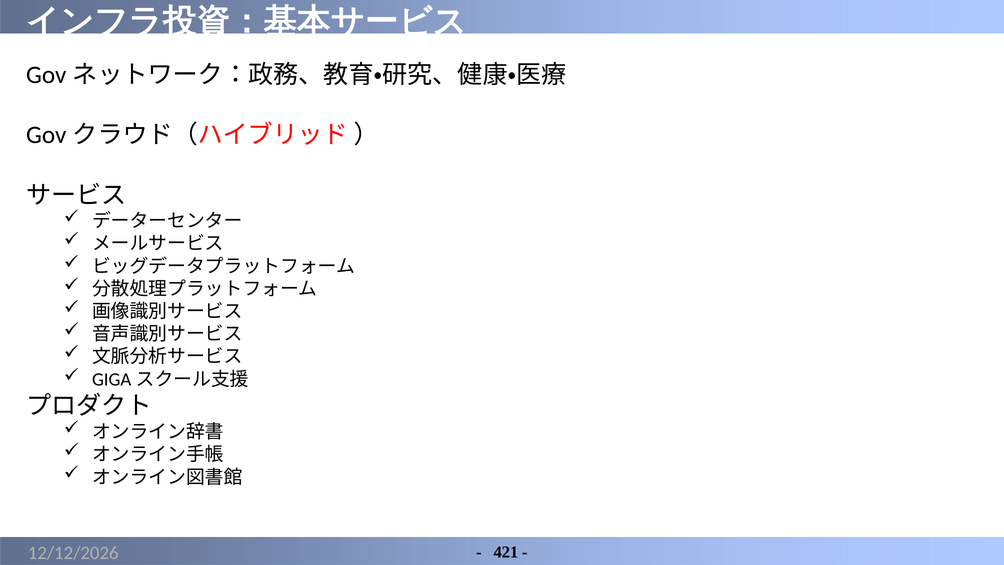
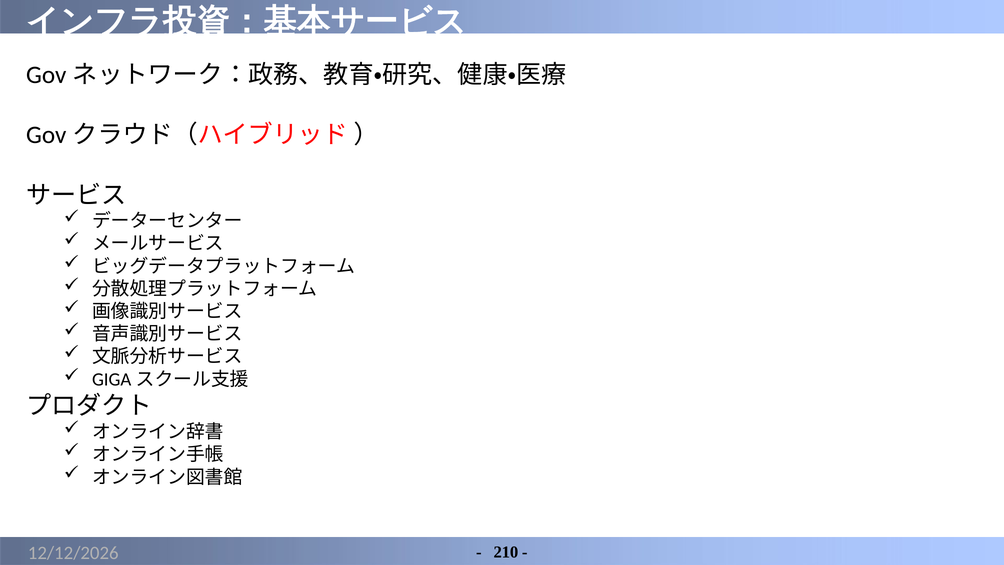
421: 421 -> 210
